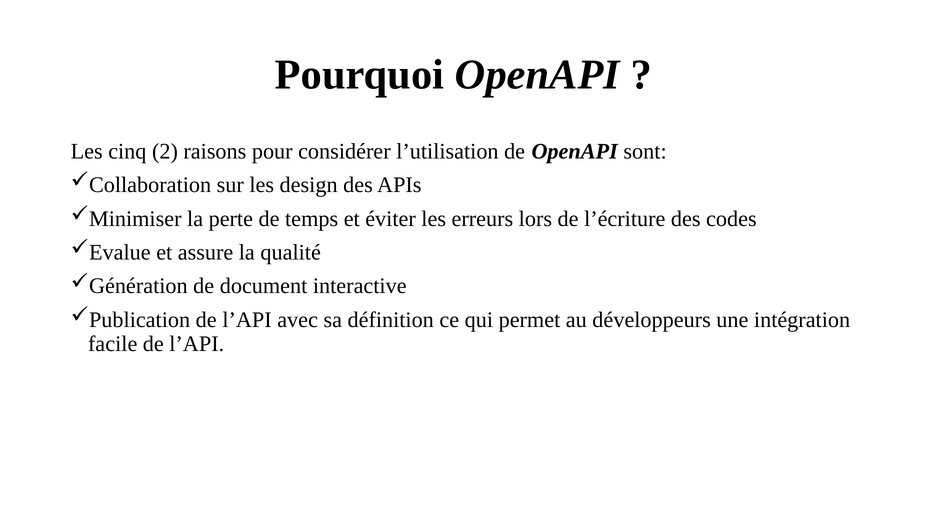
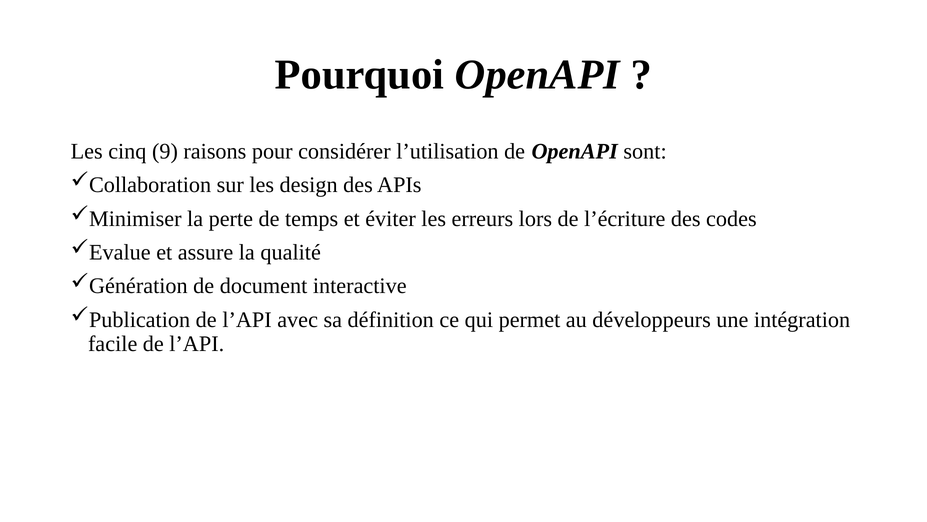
2: 2 -> 9
